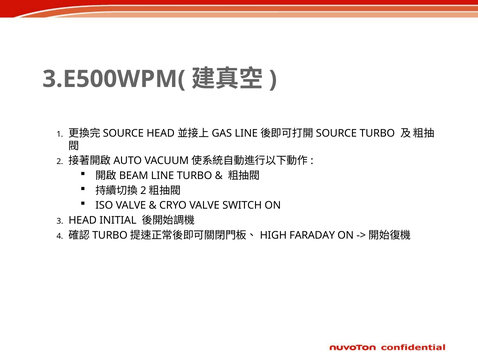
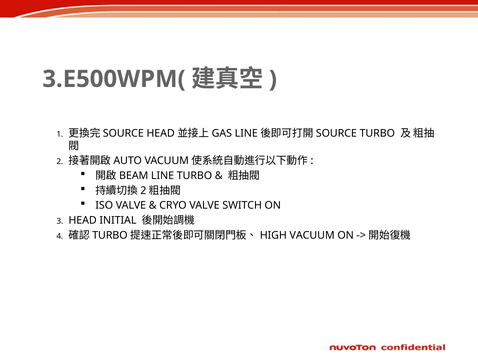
FARADAY: FARADAY -> VACUUM
